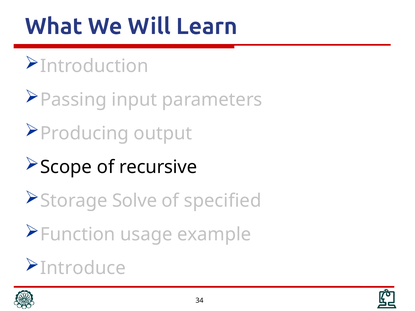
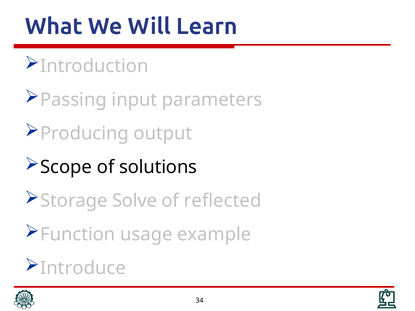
recursive: recursive -> solutions
specified: specified -> reflected
